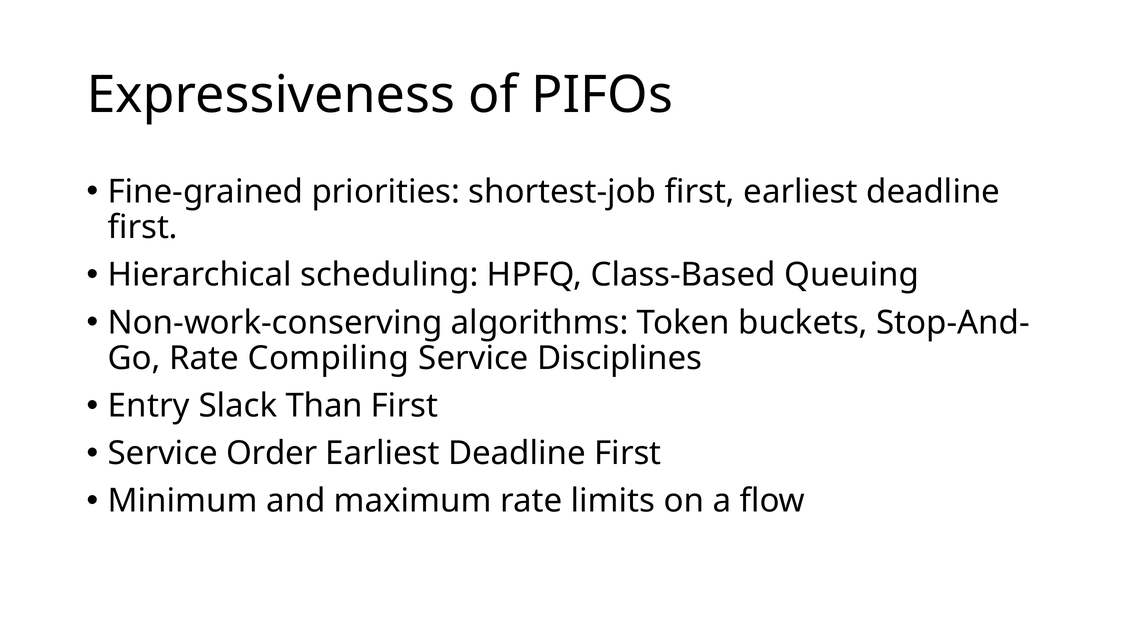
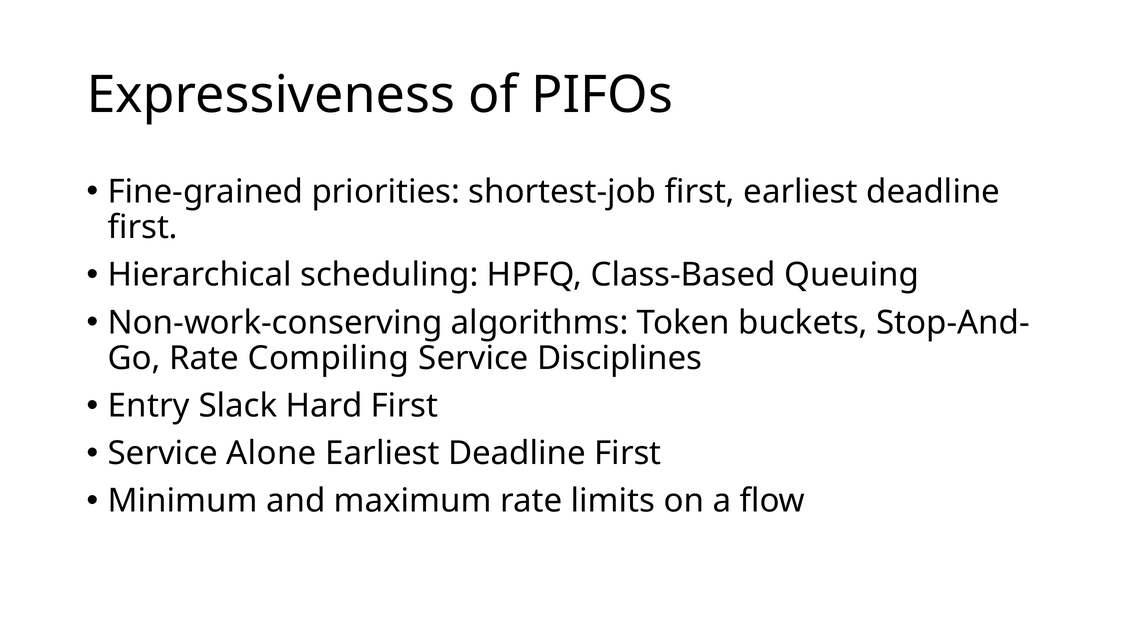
Than: Than -> Hard
Order: Order -> Alone
